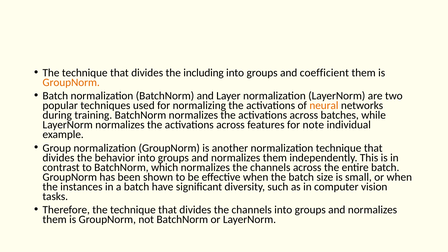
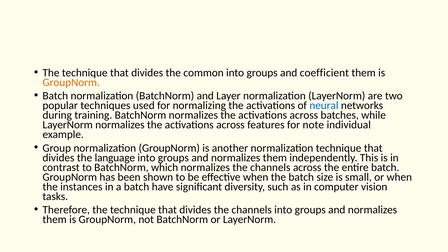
including: including -> common
neural colour: orange -> blue
behavior: behavior -> language
